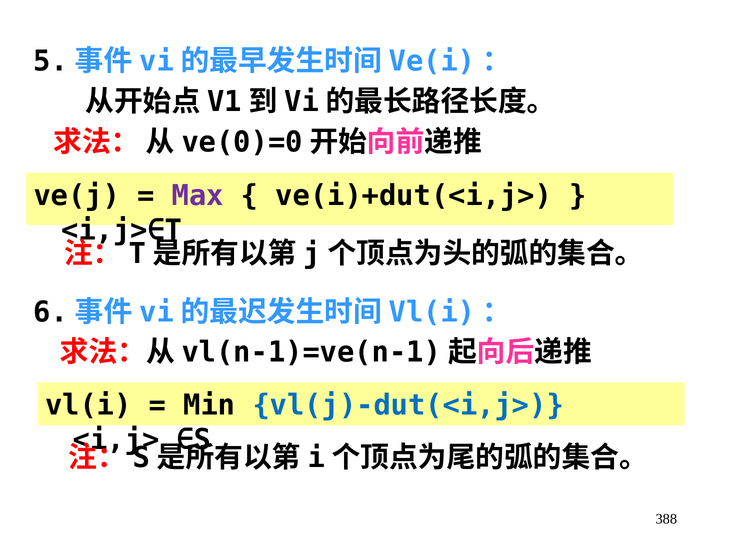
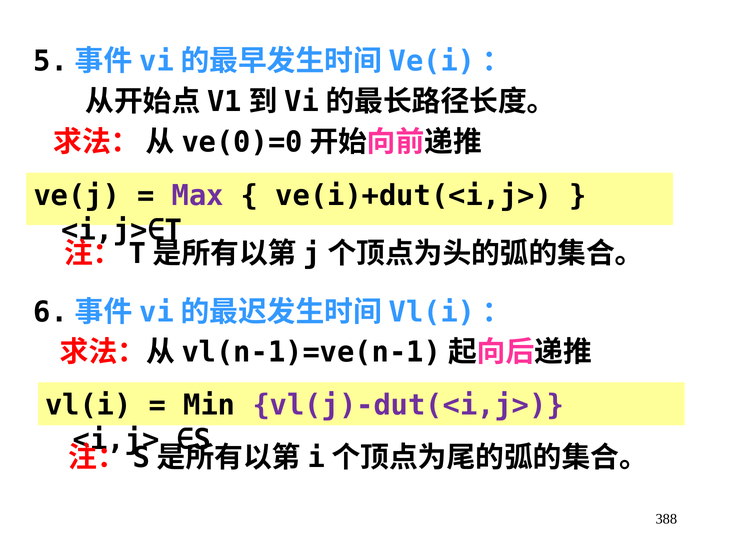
vl(j)-dut(<i,j> colour: blue -> purple
